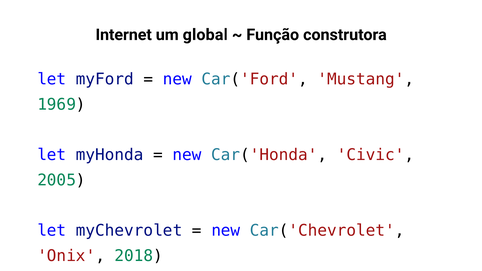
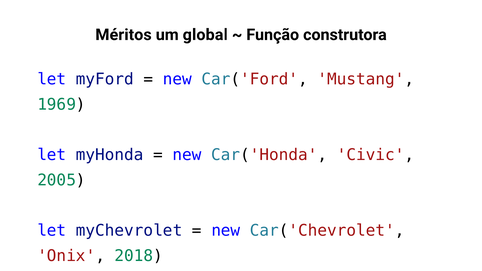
Internet: Internet -> Méritos
